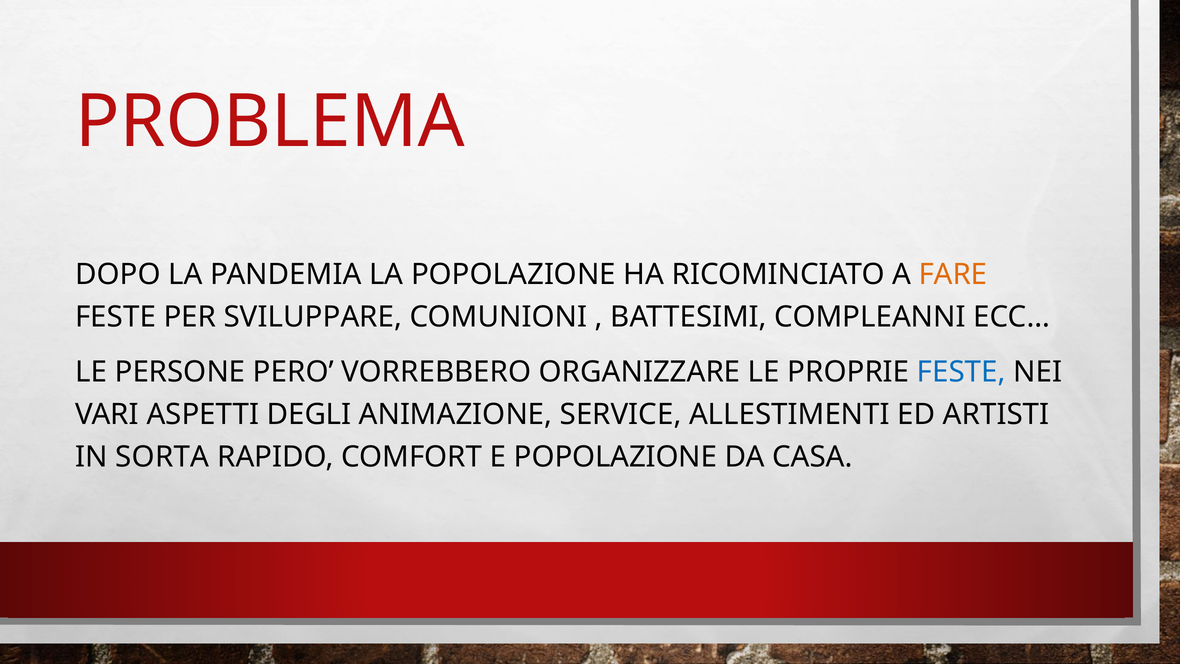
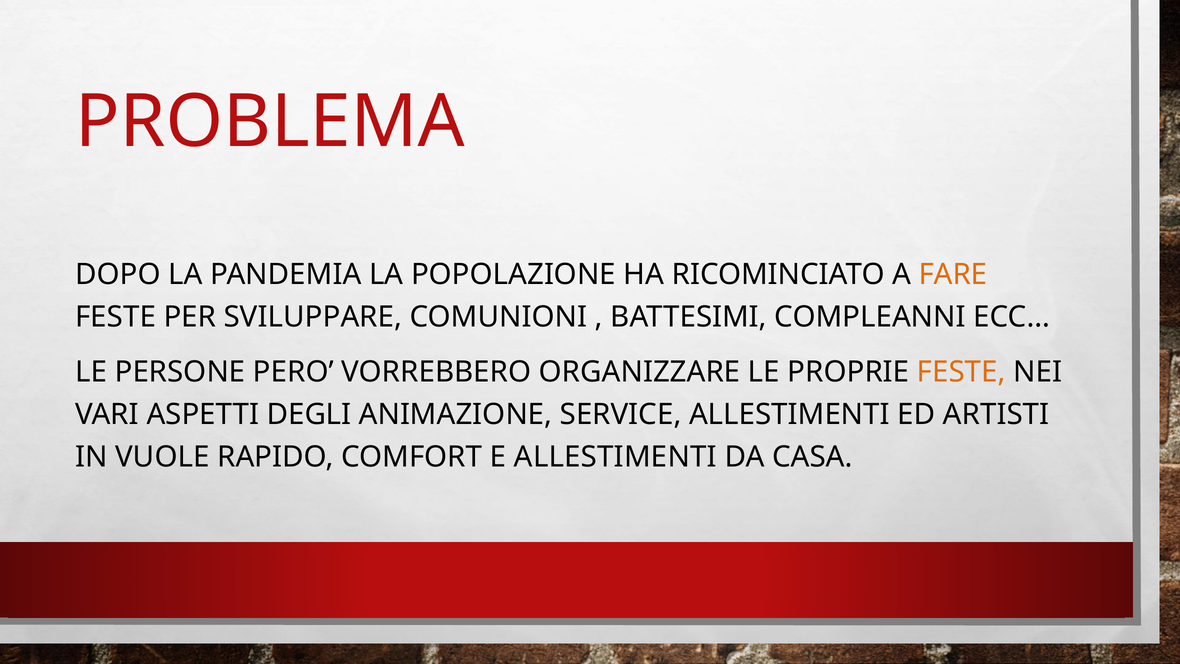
FESTE at (961, 372) colour: blue -> orange
SORTA: SORTA -> VUOLE
E POPOLAZIONE: POPOLAZIONE -> ALLESTIMENTI
